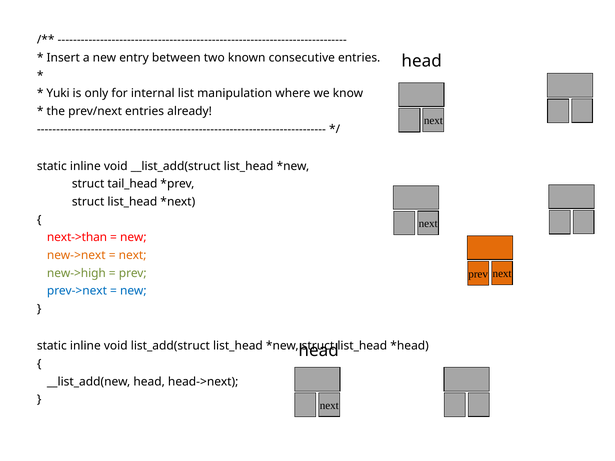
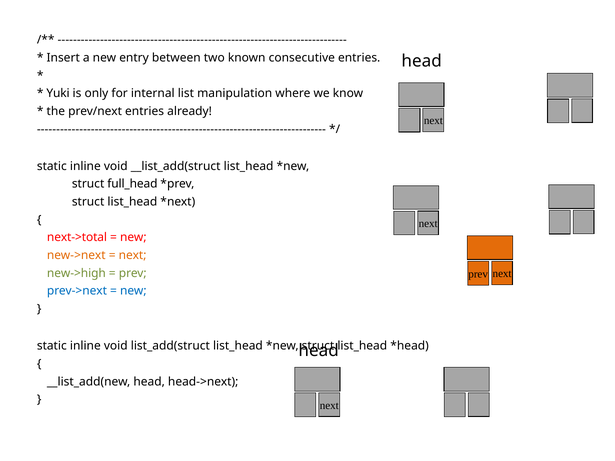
tail_head: tail_head -> full_head
next->than: next->than -> next->total
